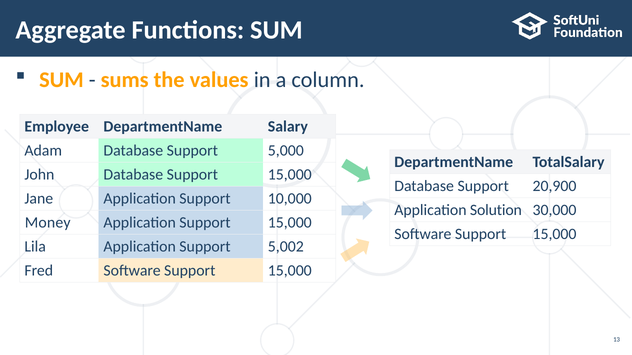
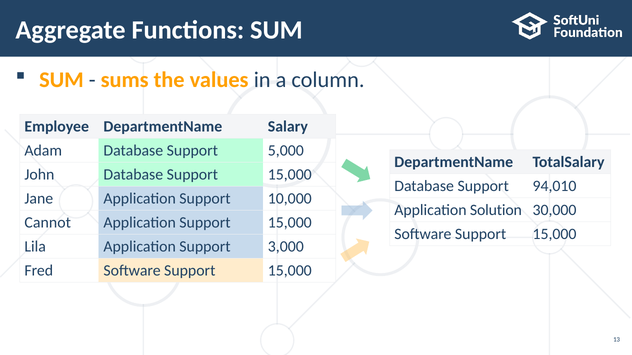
20,900: 20,900 -> 94,010
Money: Money -> Cannot
5,002: 5,002 -> 3,000
